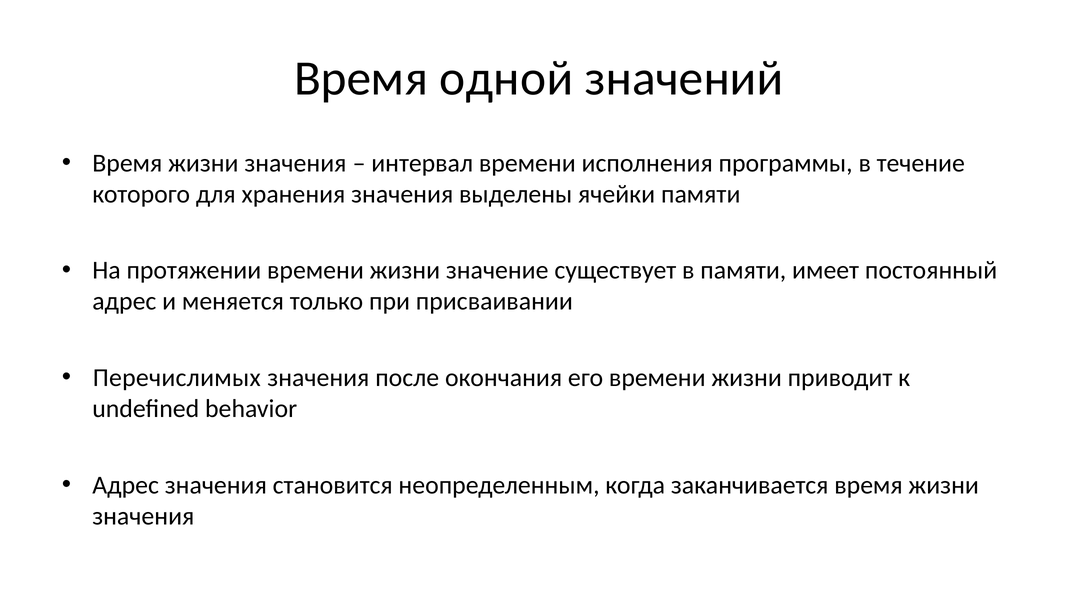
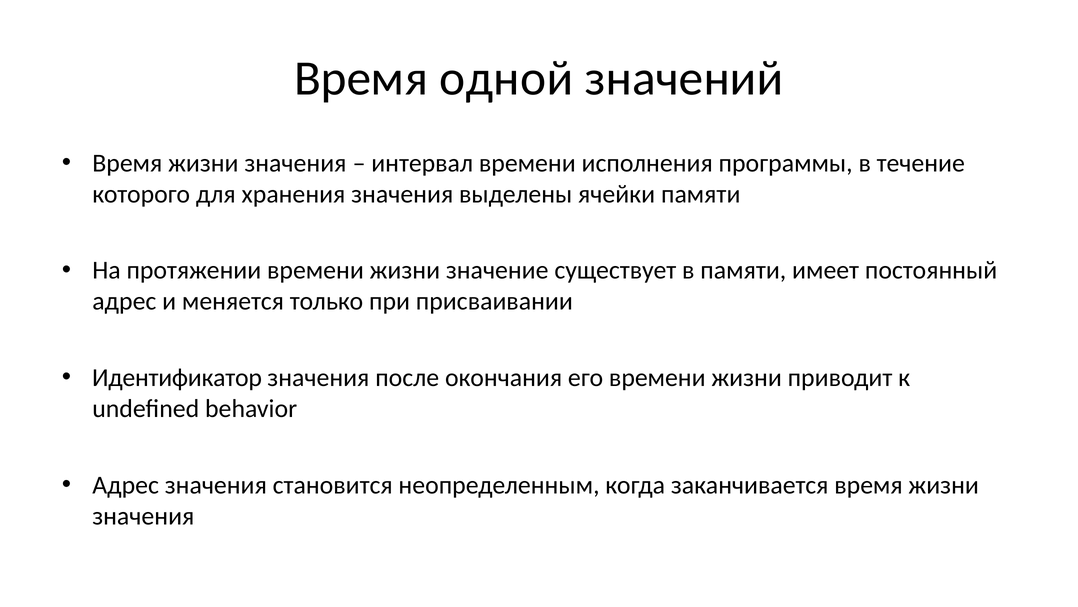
Перечислимых: Перечислимых -> Идентификатор
